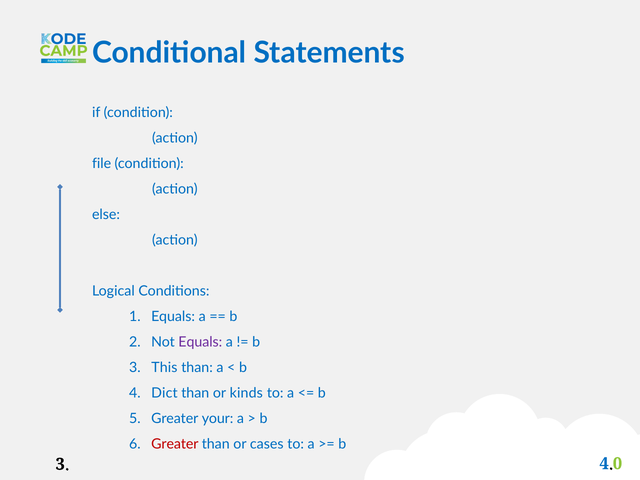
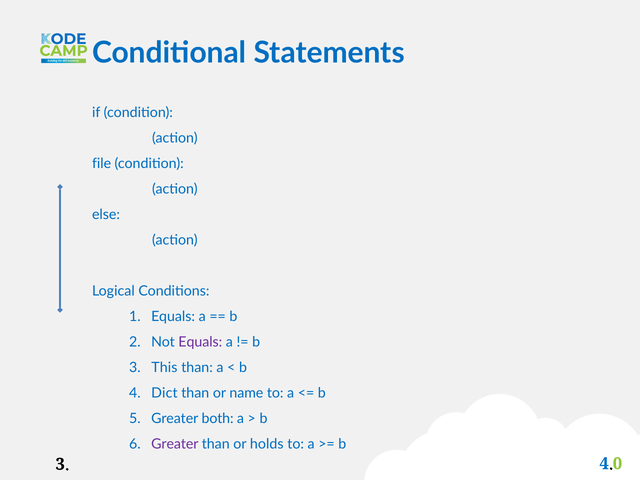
kinds: kinds -> name
your: your -> both
Greater at (175, 444) colour: red -> purple
cases: cases -> holds
